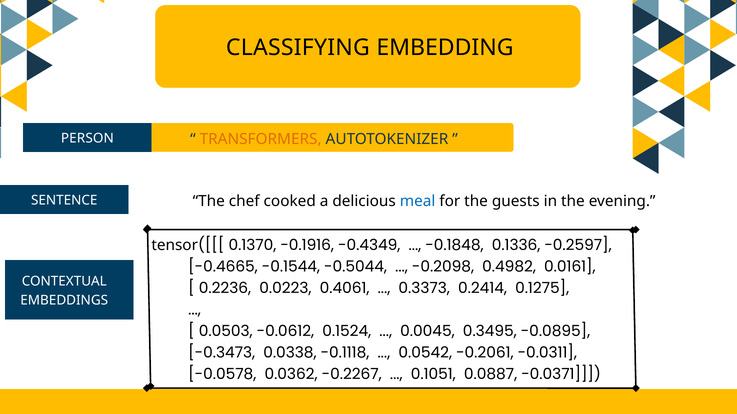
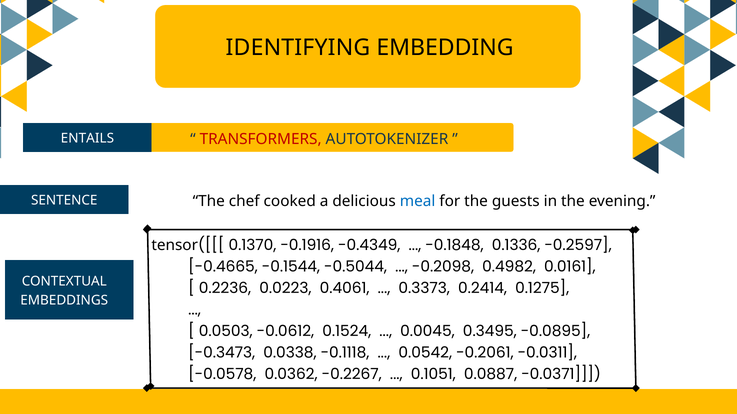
CLASSIFYING: CLASSIFYING -> IDENTIFYING
PERSON: PERSON -> ENTAILS
TRANSFORMERS colour: orange -> red
